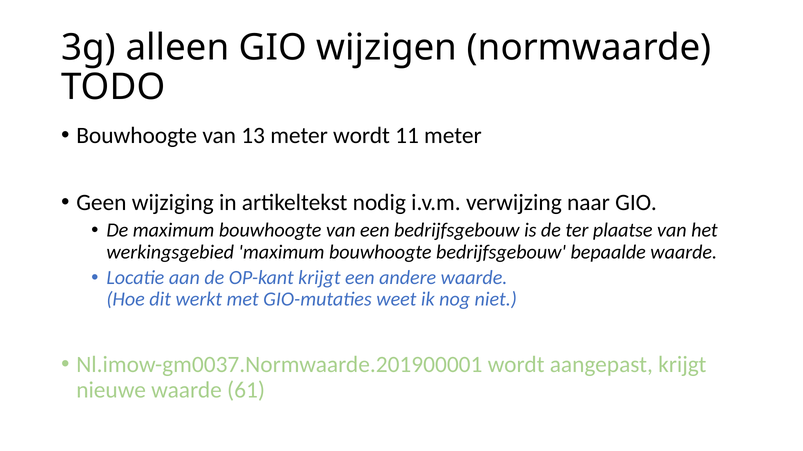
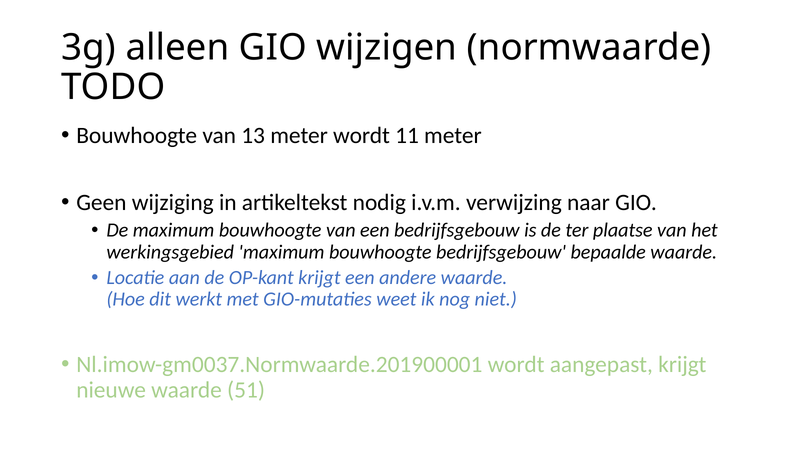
61: 61 -> 51
